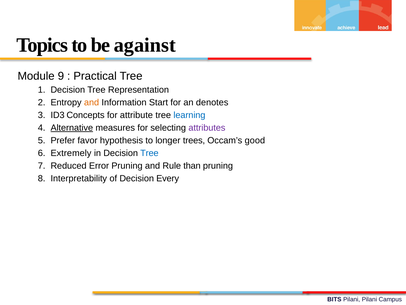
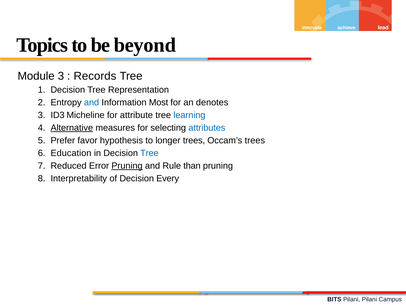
against: against -> beyond
Module 9: 9 -> 3
Practical: Practical -> Records
and at (92, 102) colour: orange -> blue
Start: Start -> Most
Concepts: Concepts -> Micheline
attributes colour: purple -> blue
Occam’s good: good -> trees
Extremely: Extremely -> Education
Pruning at (127, 166) underline: none -> present
